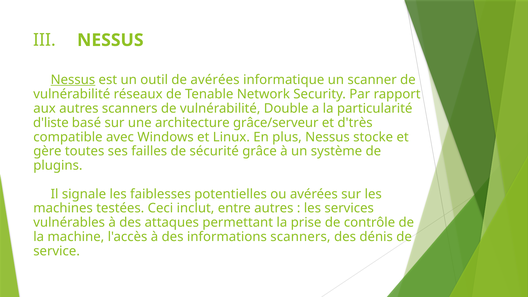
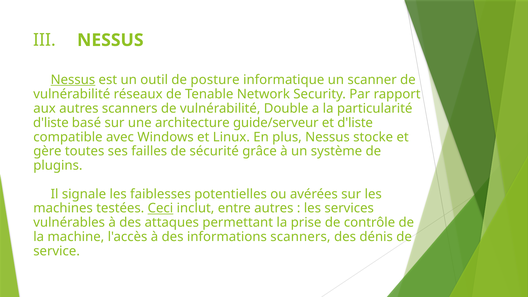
de avérées: avérées -> posture
grâce/serveur: grâce/serveur -> guide/serveur
et d'très: d'très -> d'liste
Ceci underline: none -> present
